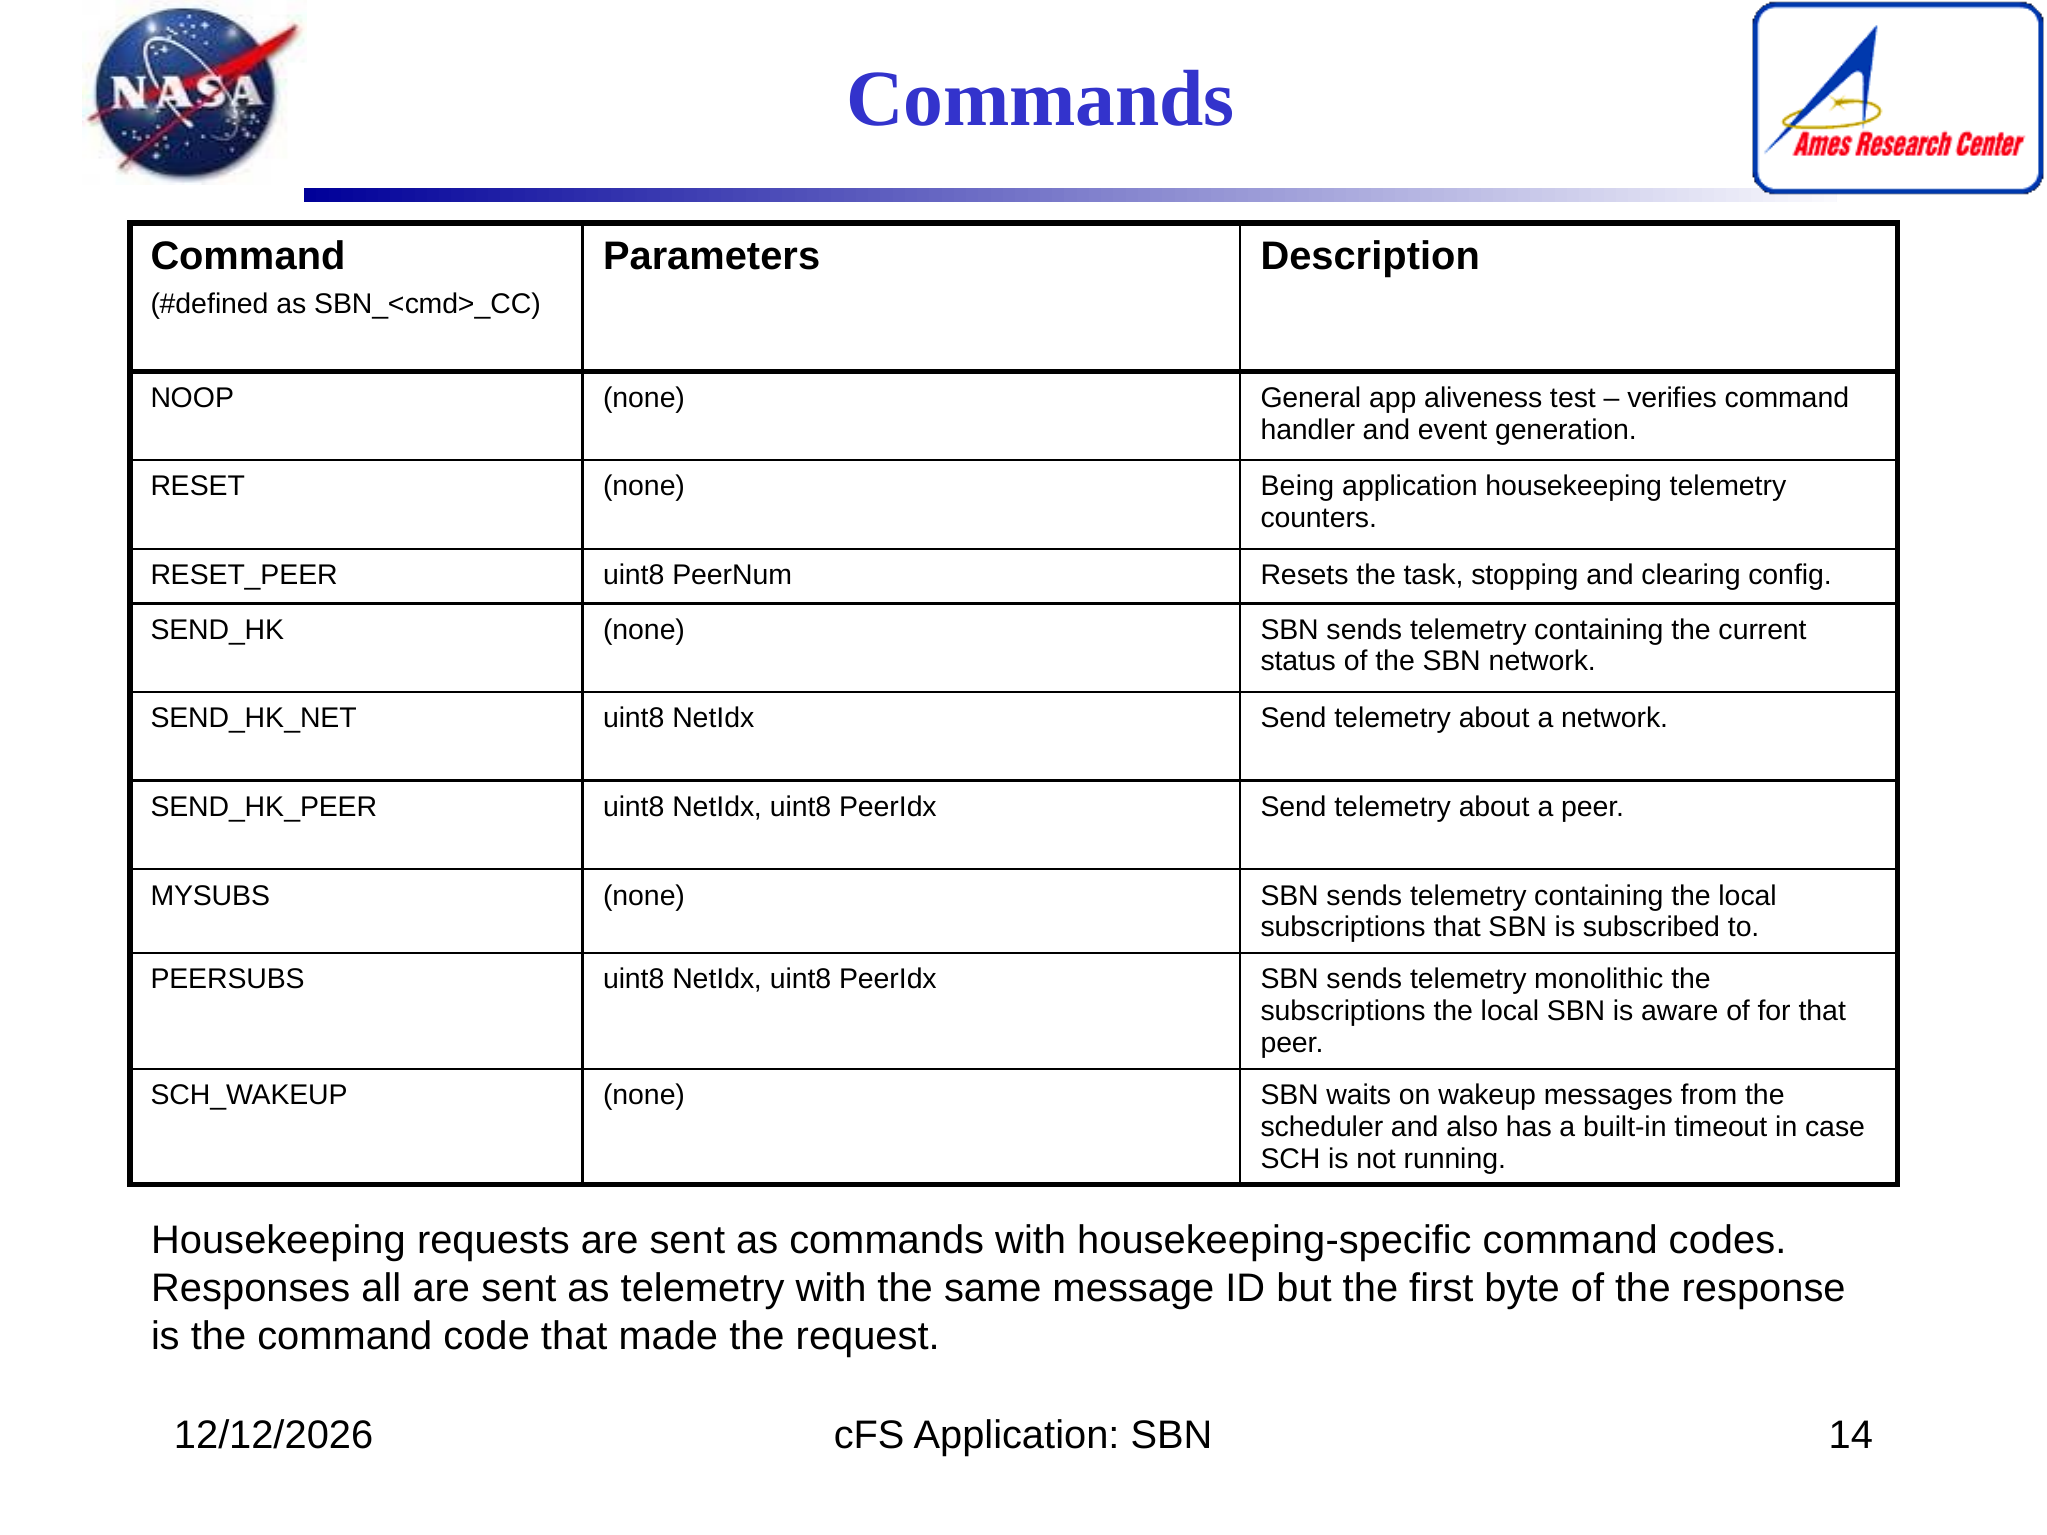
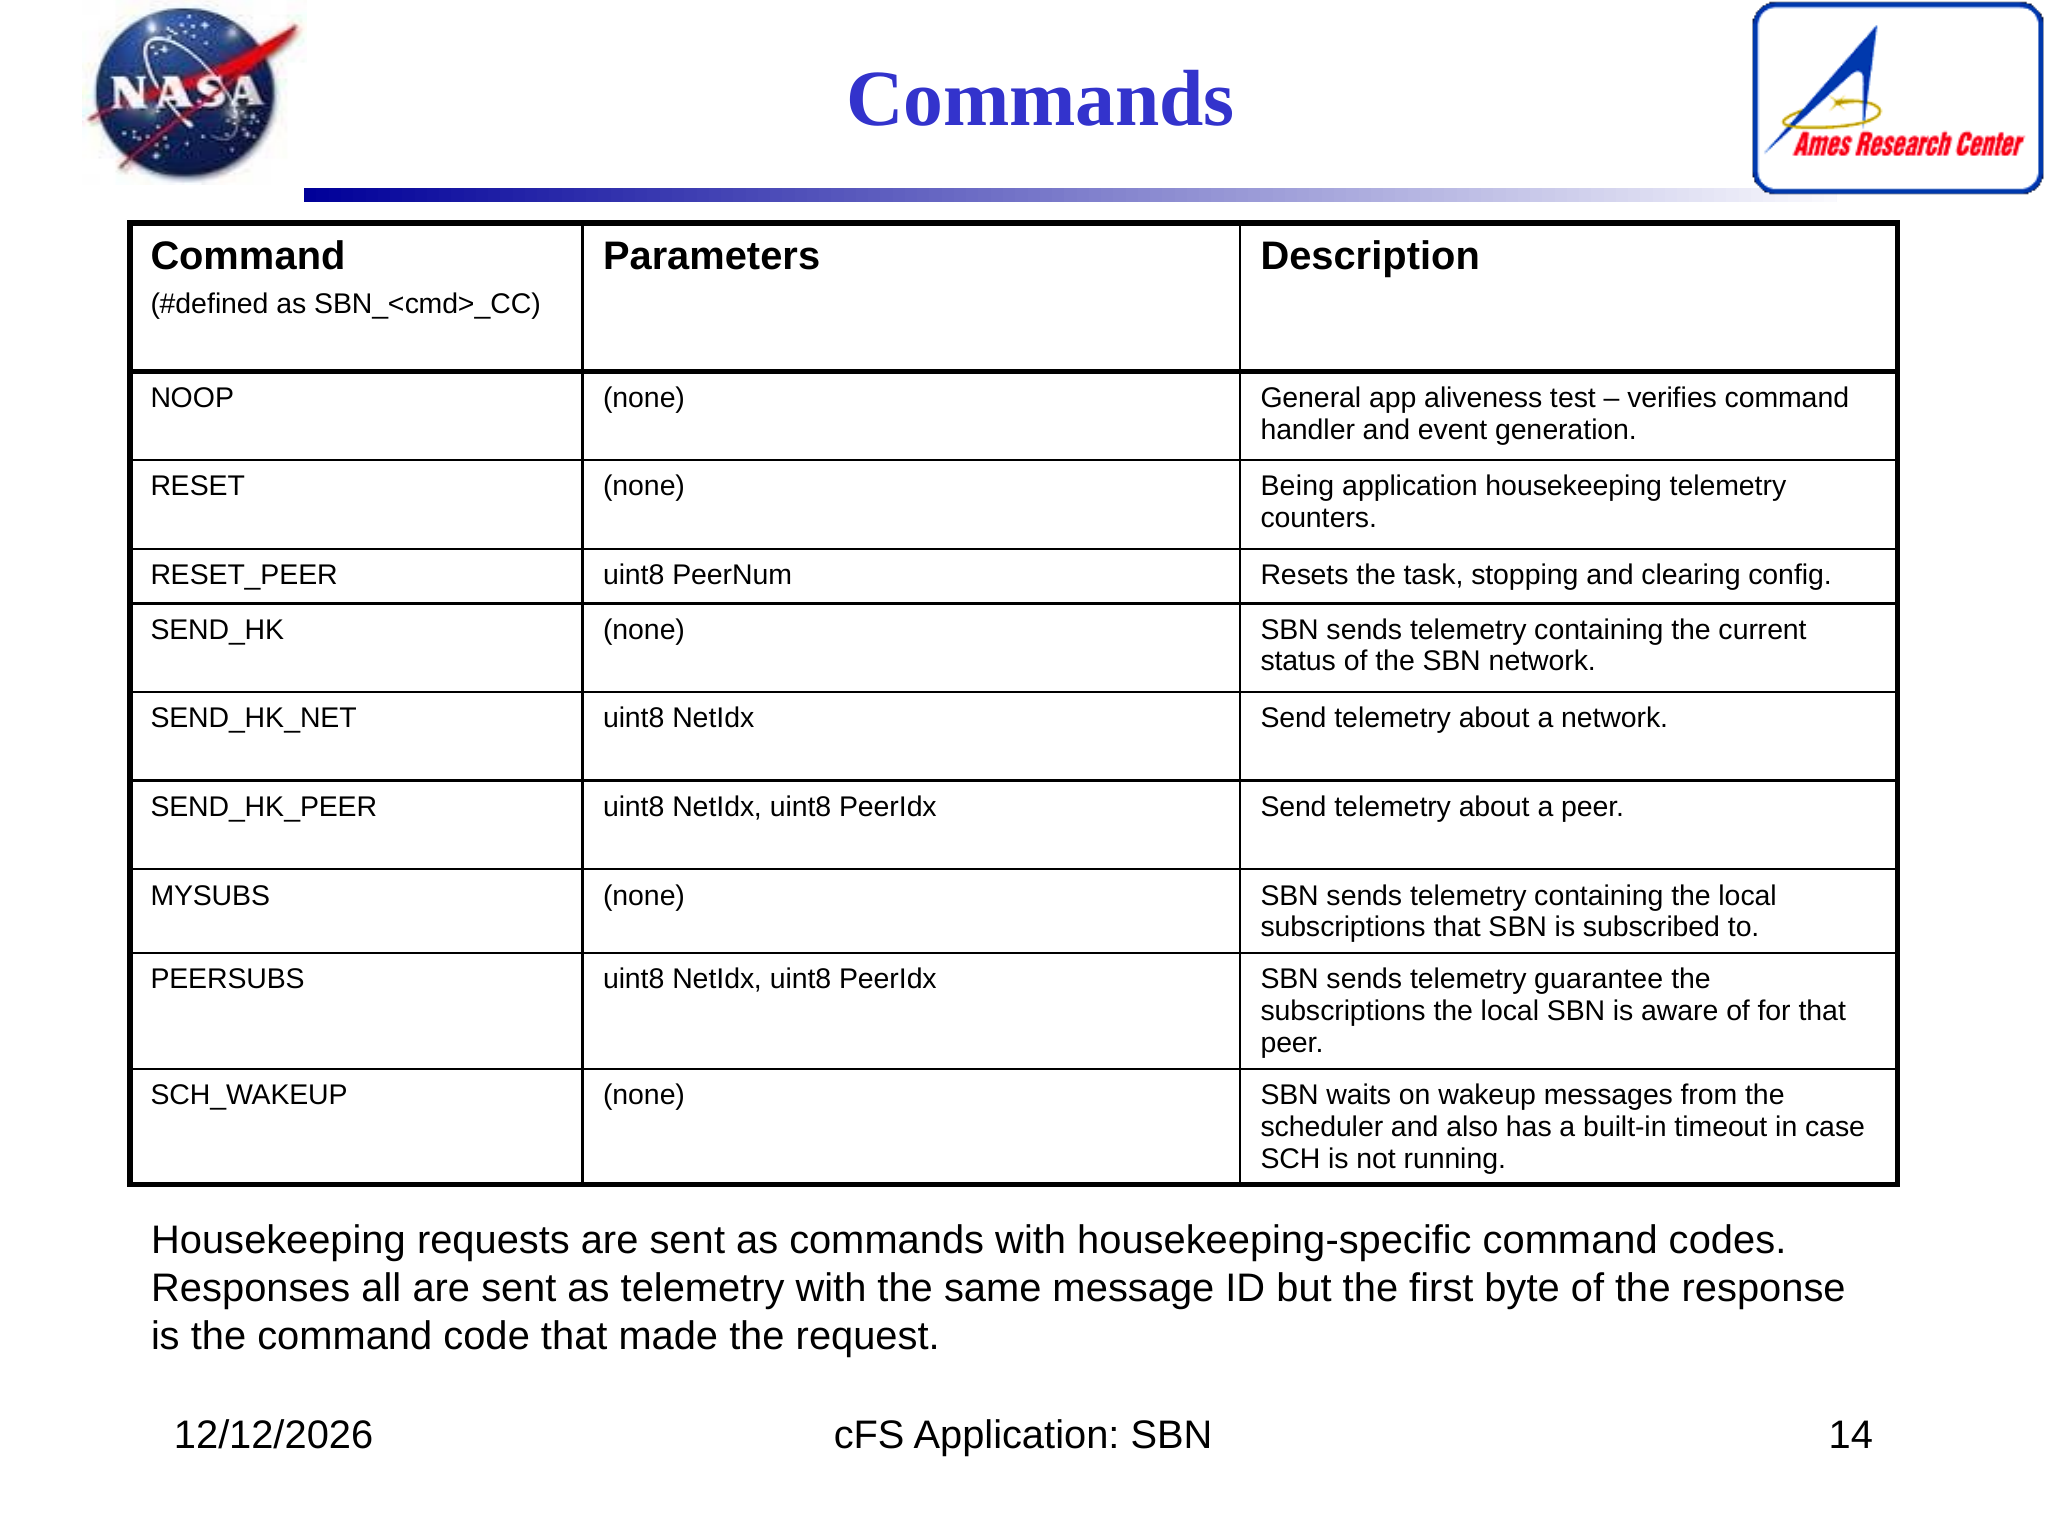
monolithic: monolithic -> guarantee
